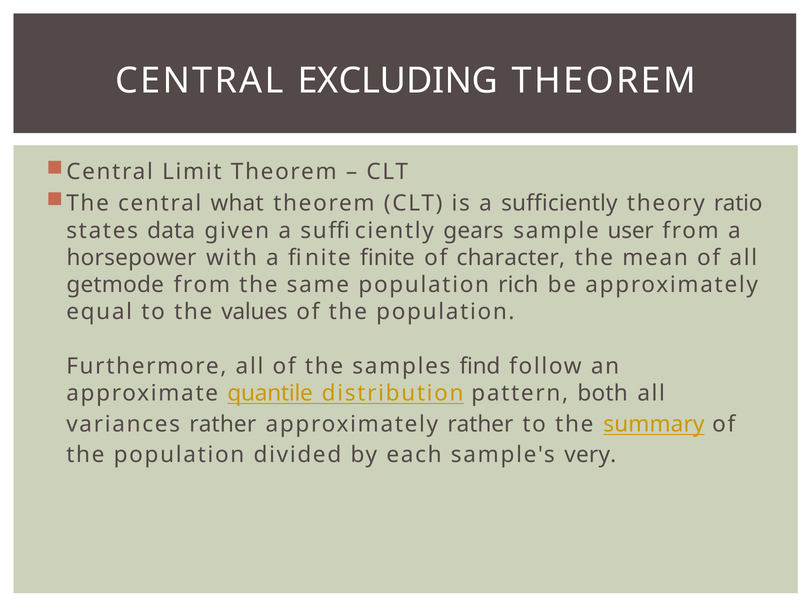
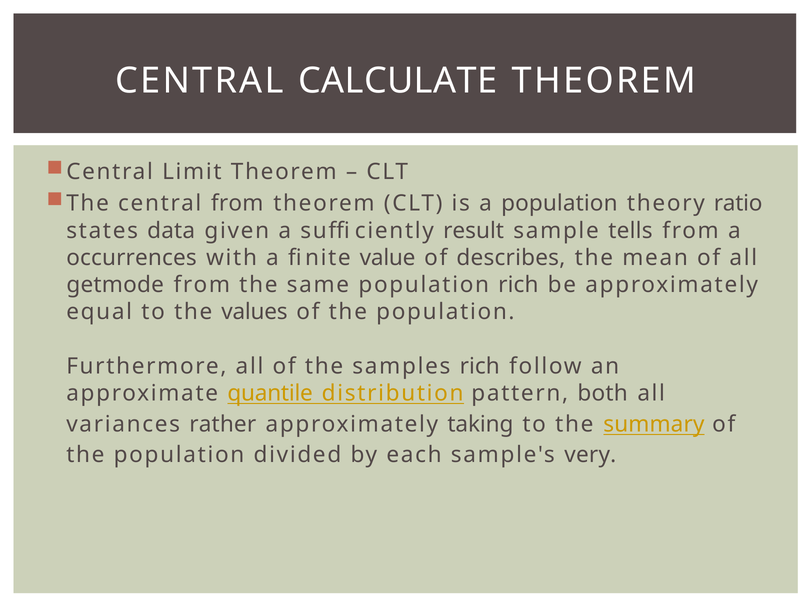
EXCLUDING: EXCLUDING -> CALCULATE
central what: what -> from
is a sufficiently: sufficiently -> population
gears: gears -> result
user: user -> tells
horsepower: horsepower -> occurrences
finite finite: finite -> value
character: character -> describes
samples find: find -> rich
approximately rather: rather -> taking
